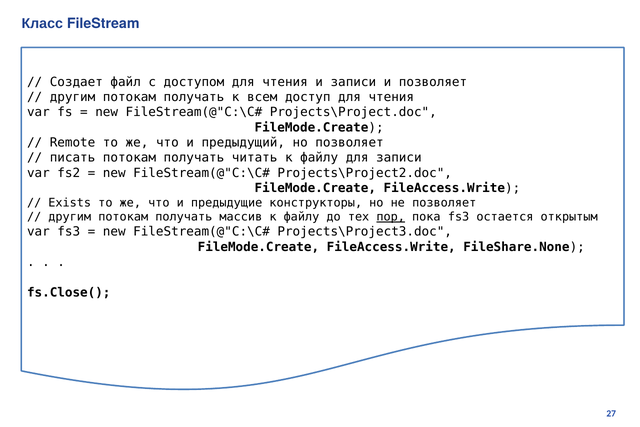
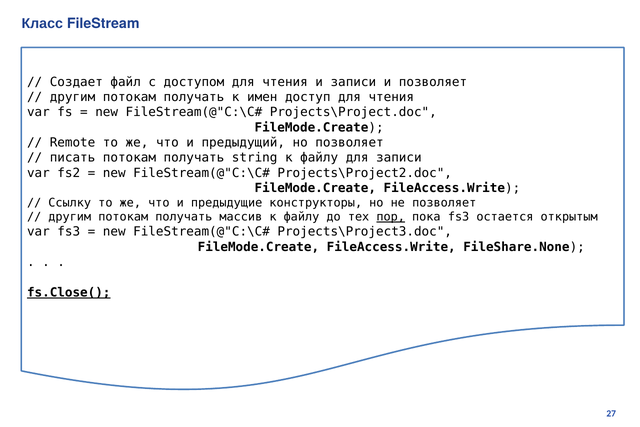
всем: всем -> имен
читать: читать -> string
Exists: Exists -> Ссылку
fs.Close( underline: none -> present
